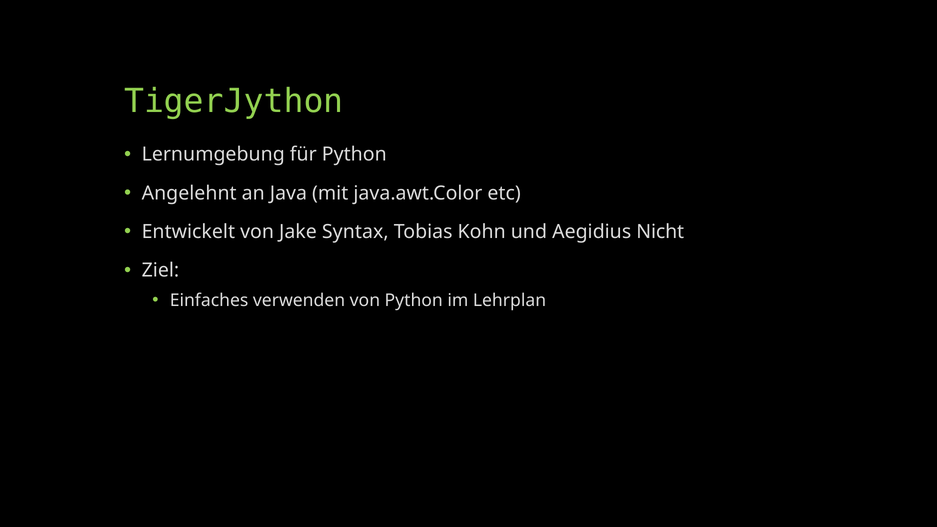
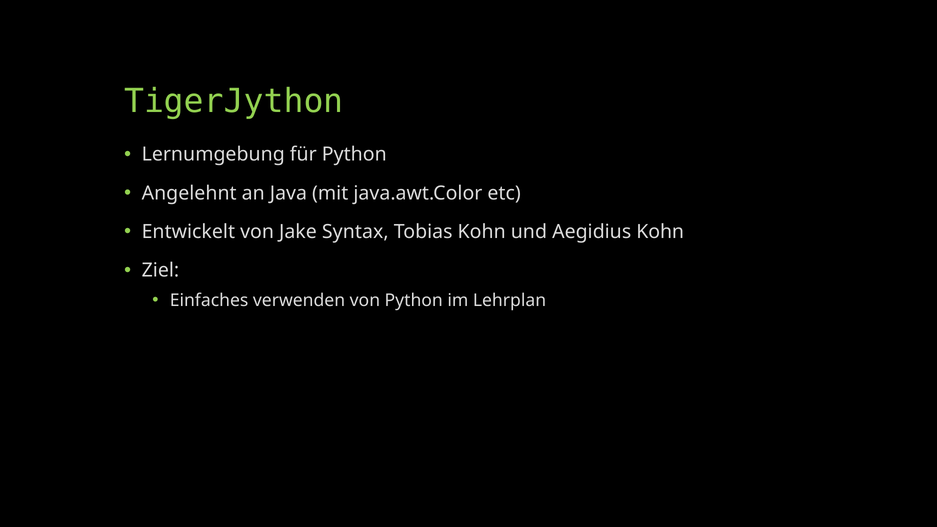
Aegidius Nicht: Nicht -> Kohn
